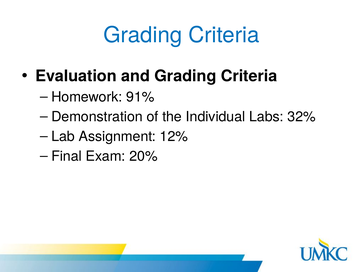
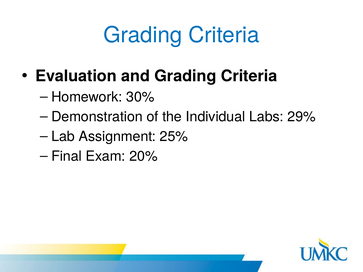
91%: 91% -> 30%
32%: 32% -> 29%
12%: 12% -> 25%
